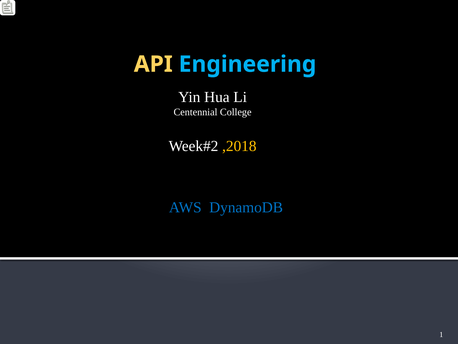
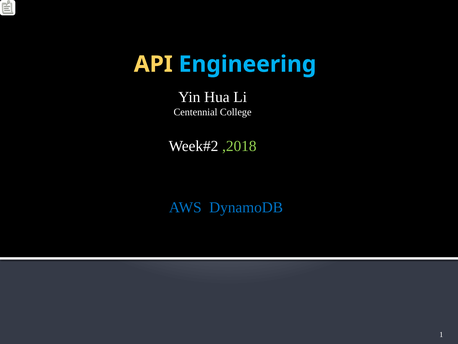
,2018 colour: yellow -> light green
